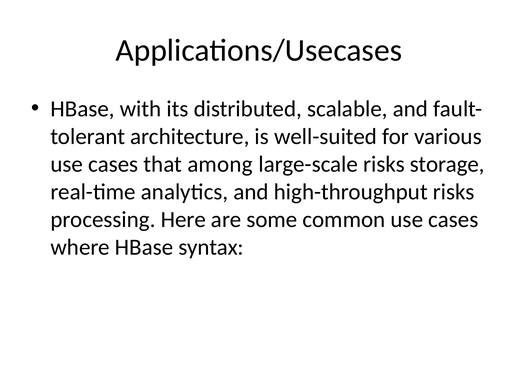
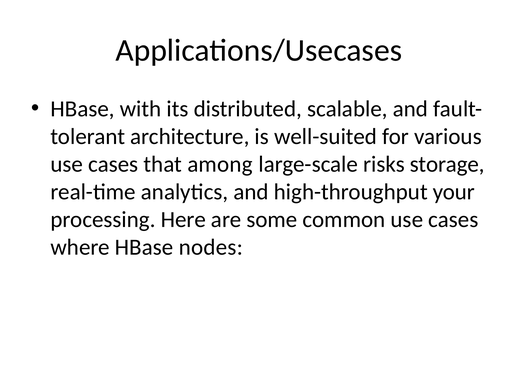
high-throughput risks: risks -> your
syntax: syntax -> nodes
